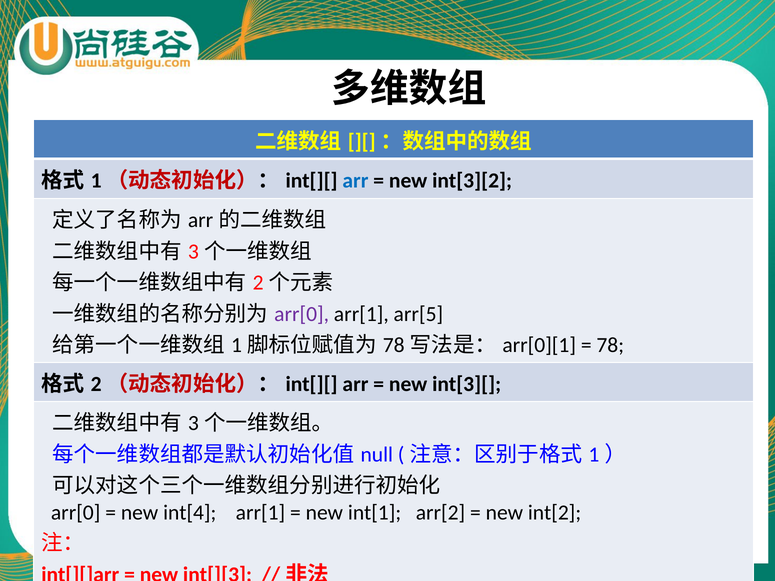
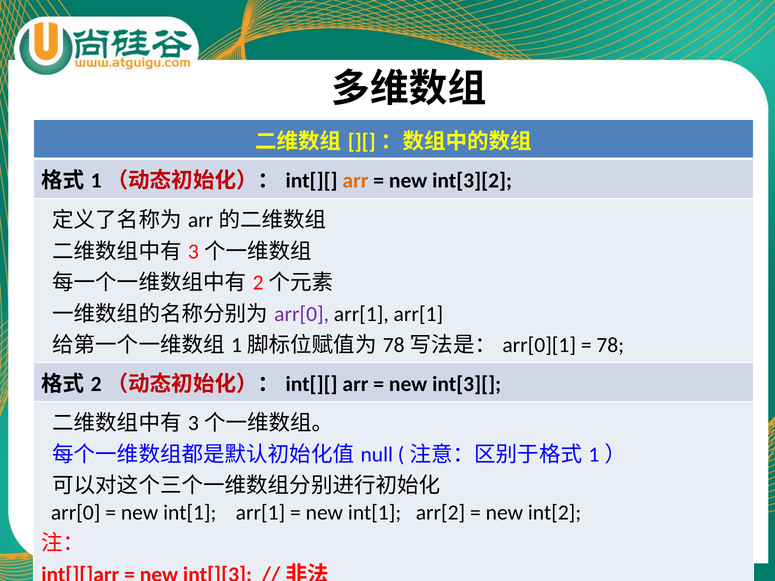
arr at (355, 181) colour: blue -> orange
arr[1 arr[5: arr[5 -> arr[1
int[4 at (190, 513): int[4 -> int[1
